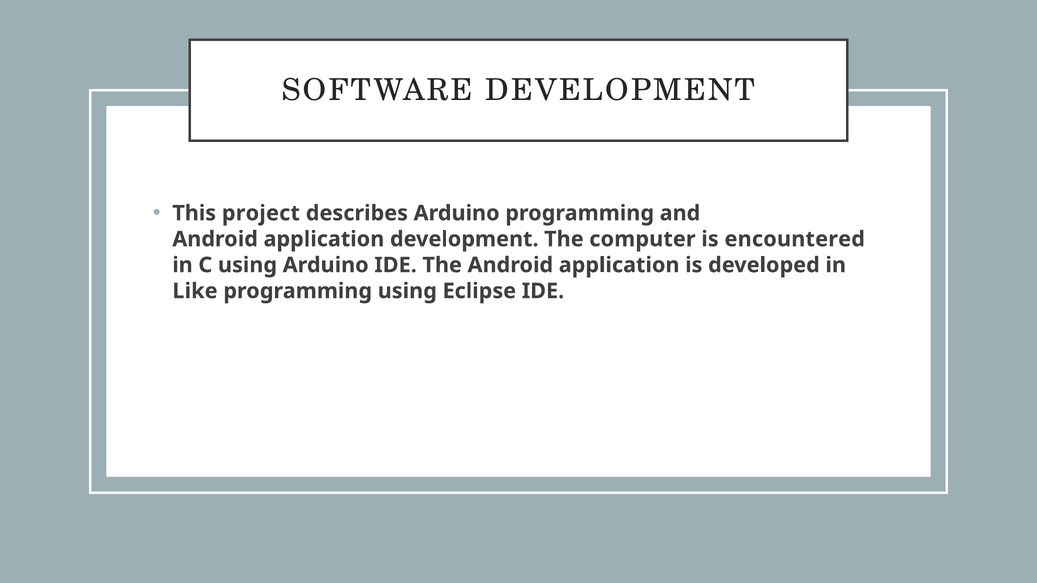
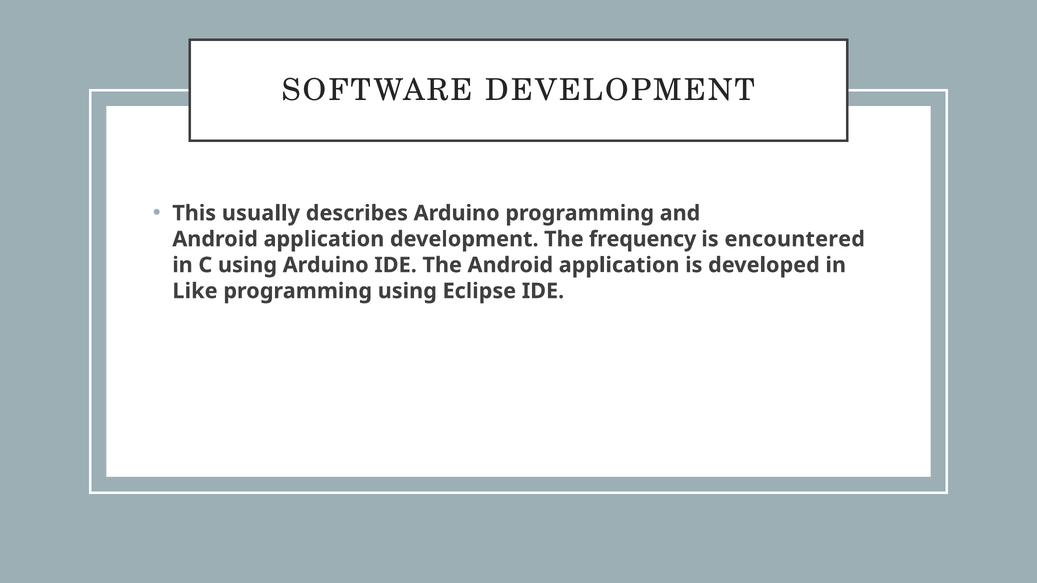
project: project -> usually
computer: computer -> frequency
